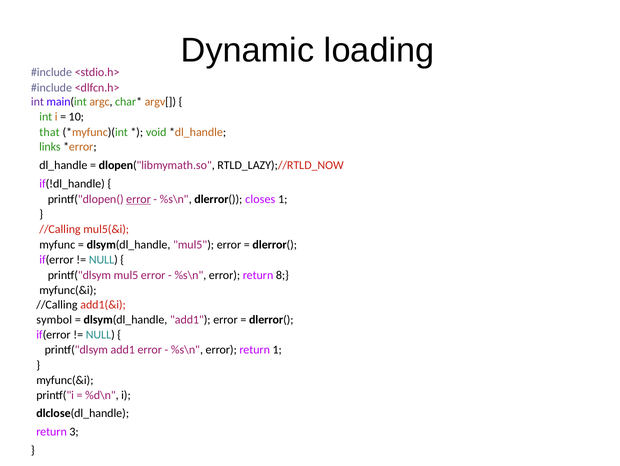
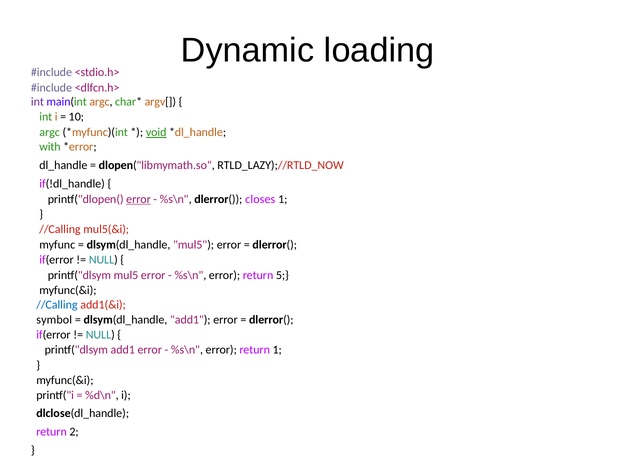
that at (50, 132): that -> argc
void underline: none -> present
links: links -> with
8: 8 -> 5
//Calling at (57, 305) colour: black -> blue
3: 3 -> 2
